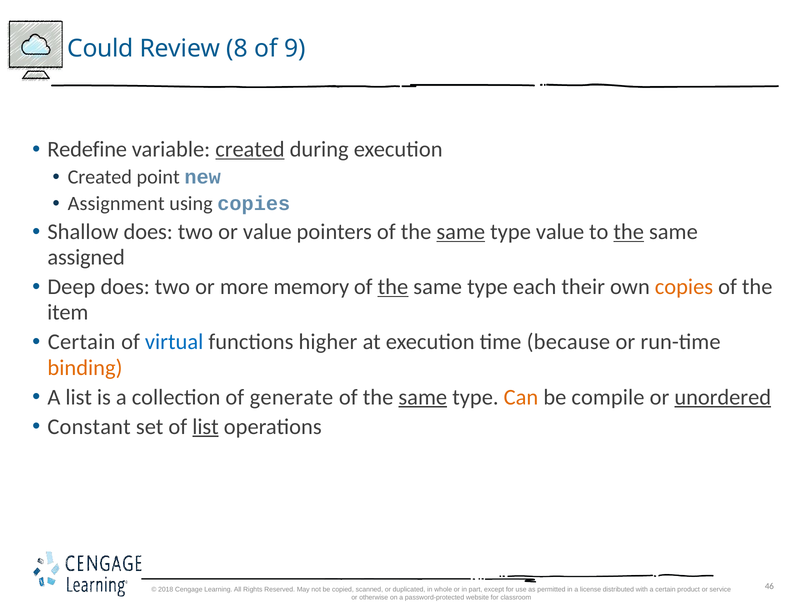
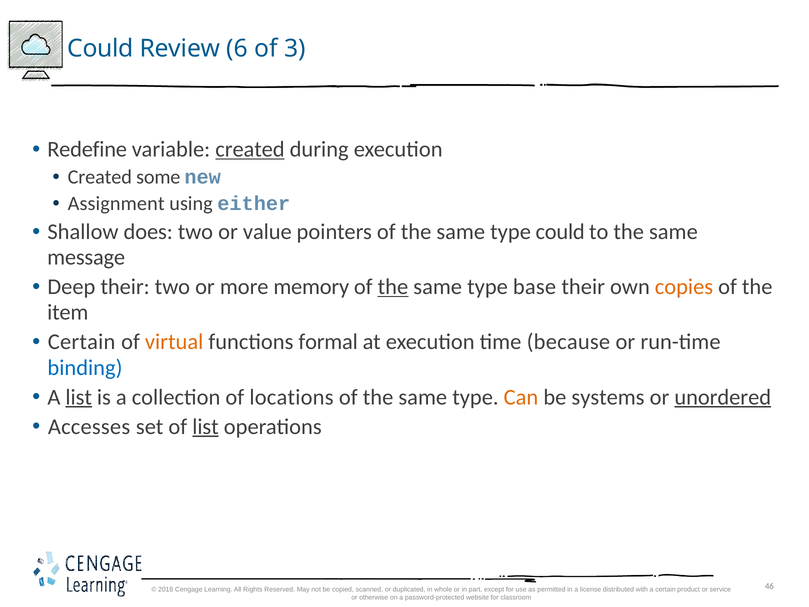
8: 8 -> 6
9: 9 -> 3
point: point -> some
using copies: copies -> either
same at (461, 232) underline: present -> none
type value: value -> could
the at (629, 232) underline: present -> none
assigned: assigned -> message
Deep does: does -> their
each: each -> base
virtual colour: blue -> orange
higher: higher -> formal
binding colour: orange -> blue
list at (79, 397) underline: none -> present
generate: generate -> locations
same at (423, 397) underline: present -> none
compile: compile -> systems
Constant: Constant -> Accesses
